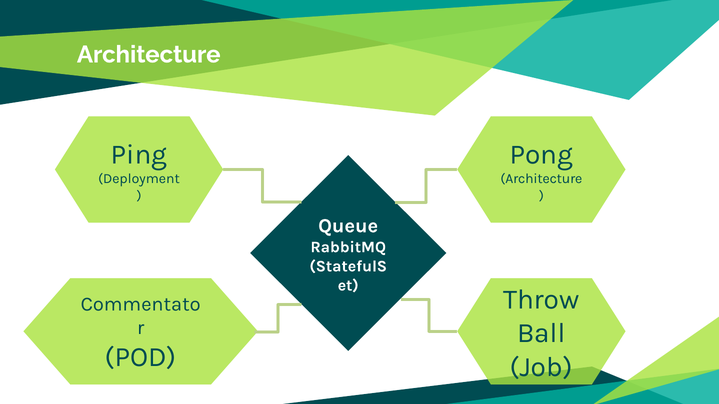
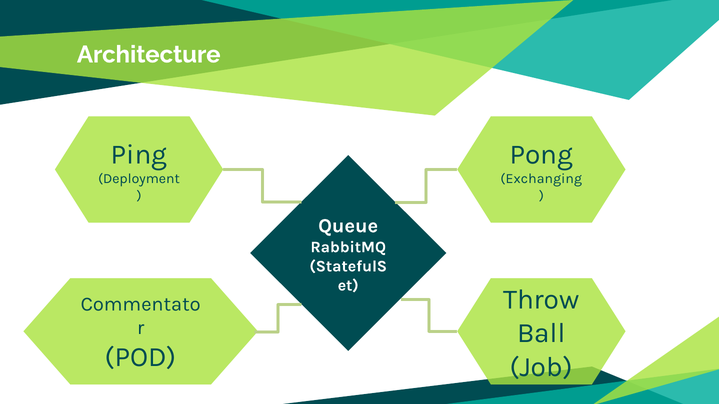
Architecture at (541, 179): Architecture -> Exchanging
